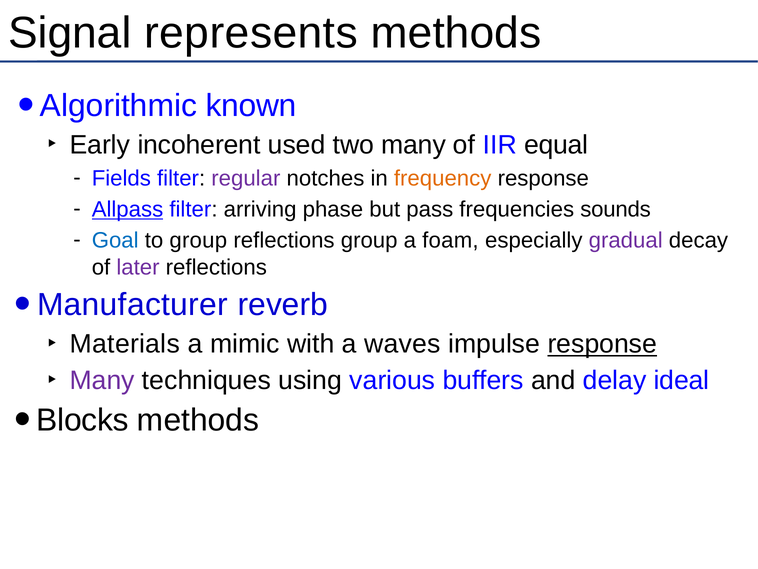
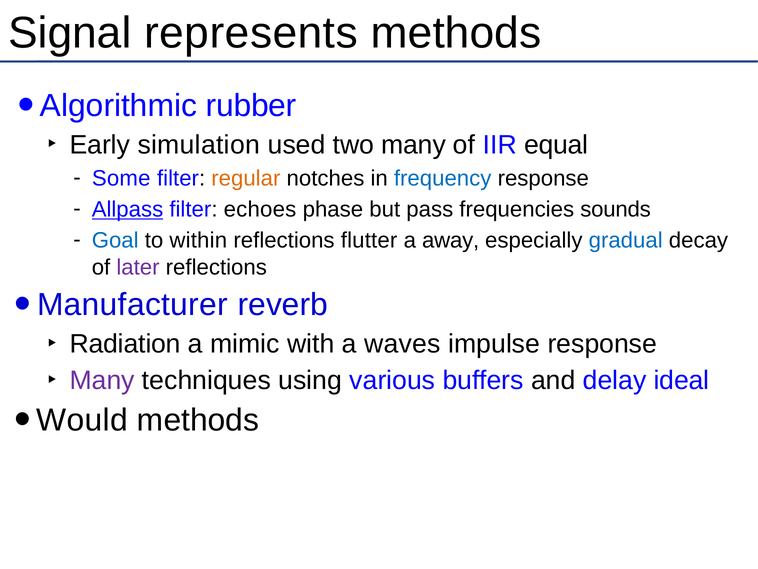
known: known -> rubber
incoherent: incoherent -> simulation
Fields: Fields -> Some
regular colour: purple -> orange
frequency colour: orange -> blue
arriving: arriving -> echoes
to group: group -> within
reflections group: group -> flutter
foam: foam -> away
gradual colour: purple -> blue
Materials: Materials -> Radiation
response at (602, 344) underline: present -> none
Blocks: Blocks -> Would
